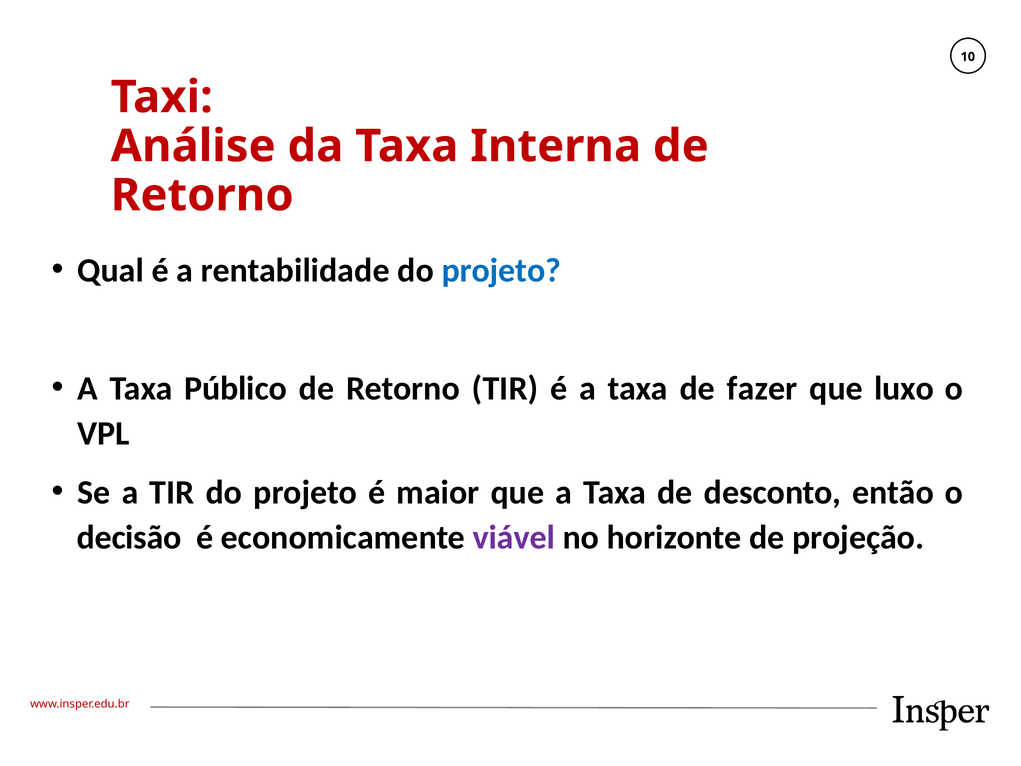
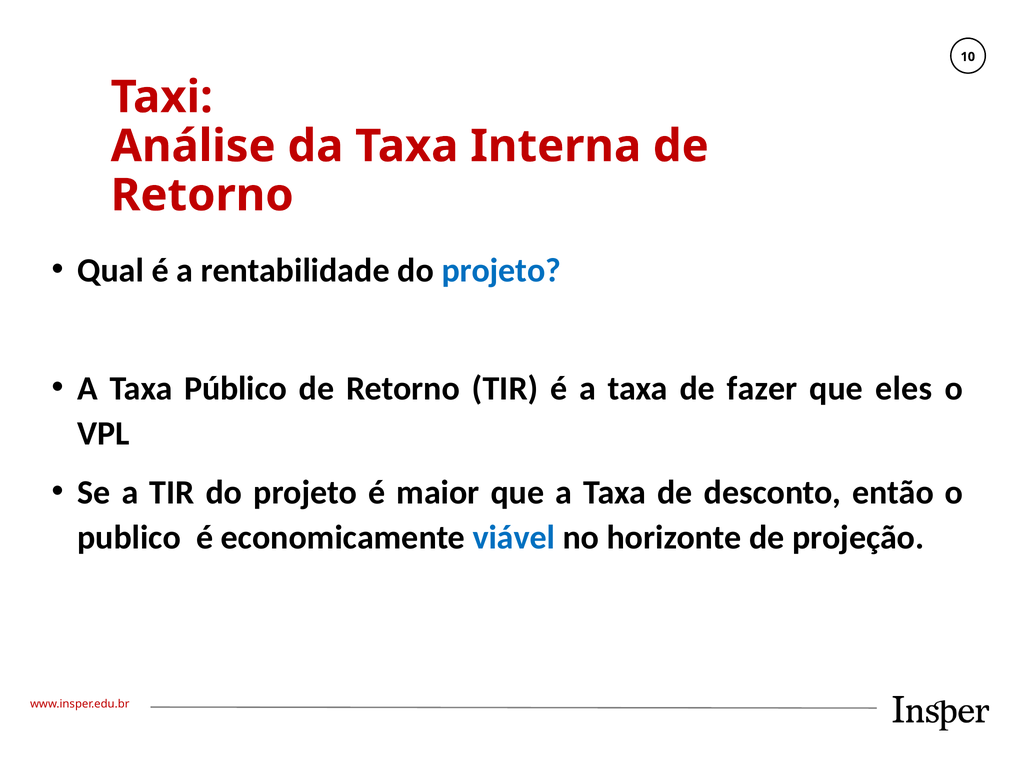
luxo: luxo -> eles
decisão: decisão -> publico
viável colour: purple -> blue
